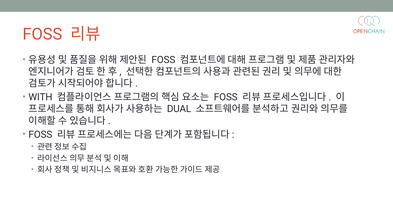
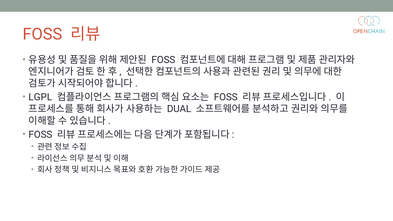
WITH: WITH -> LGPL
